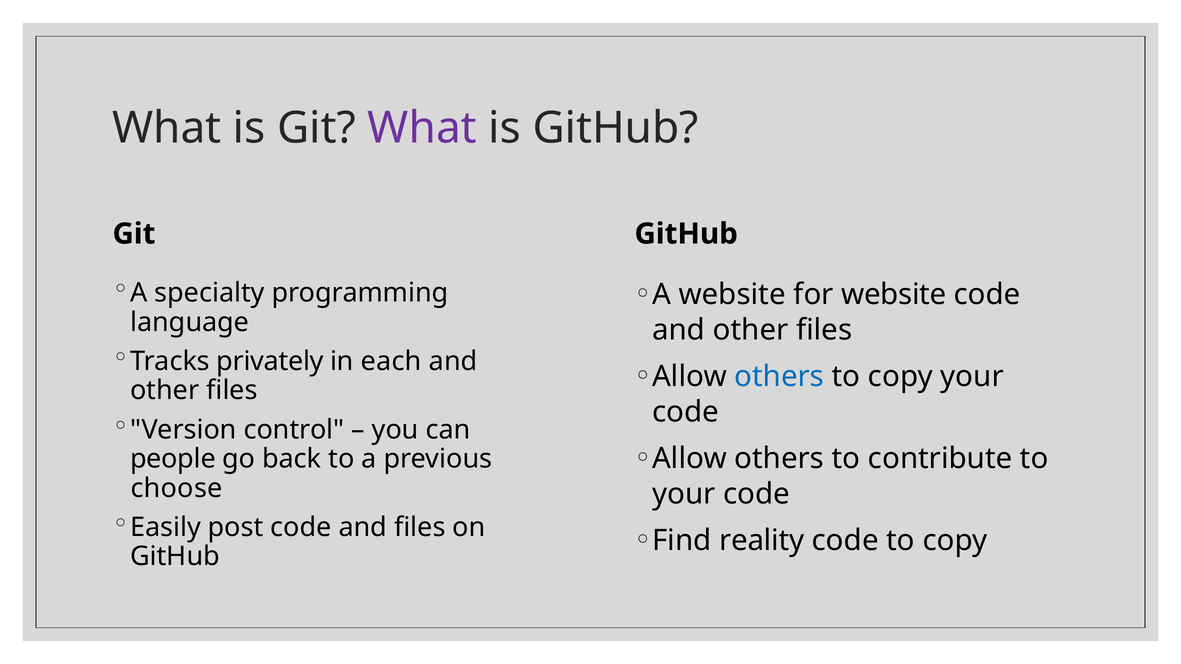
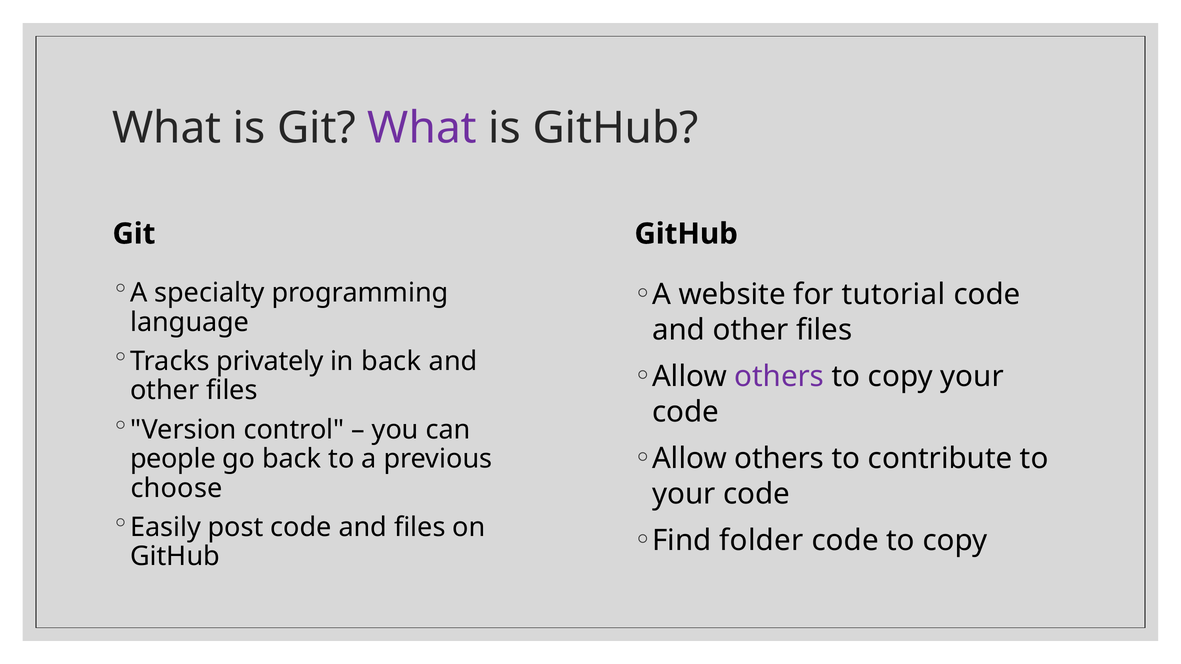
for website: website -> tutorial
in each: each -> back
others at (779, 377) colour: blue -> purple
reality: reality -> folder
